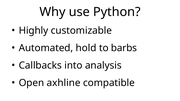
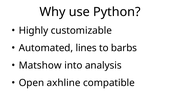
hold: hold -> lines
Callbacks: Callbacks -> Matshow
